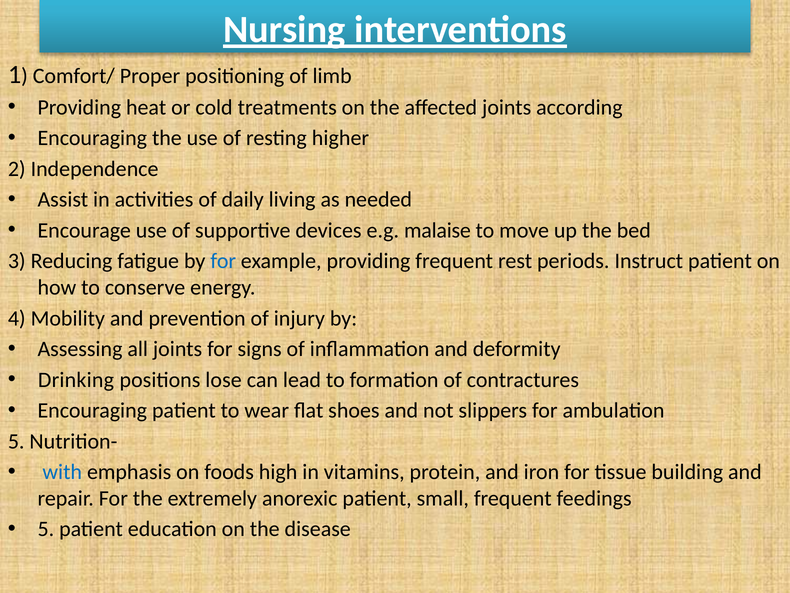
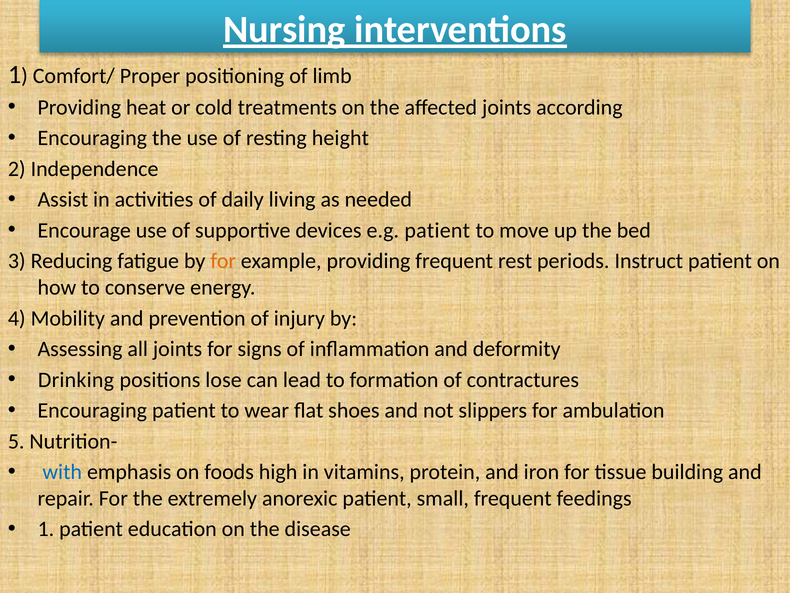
higher: higher -> height
e.g malaise: malaise -> patient
for at (223, 261) colour: blue -> orange
5 at (46, 529): 5 -> 1
